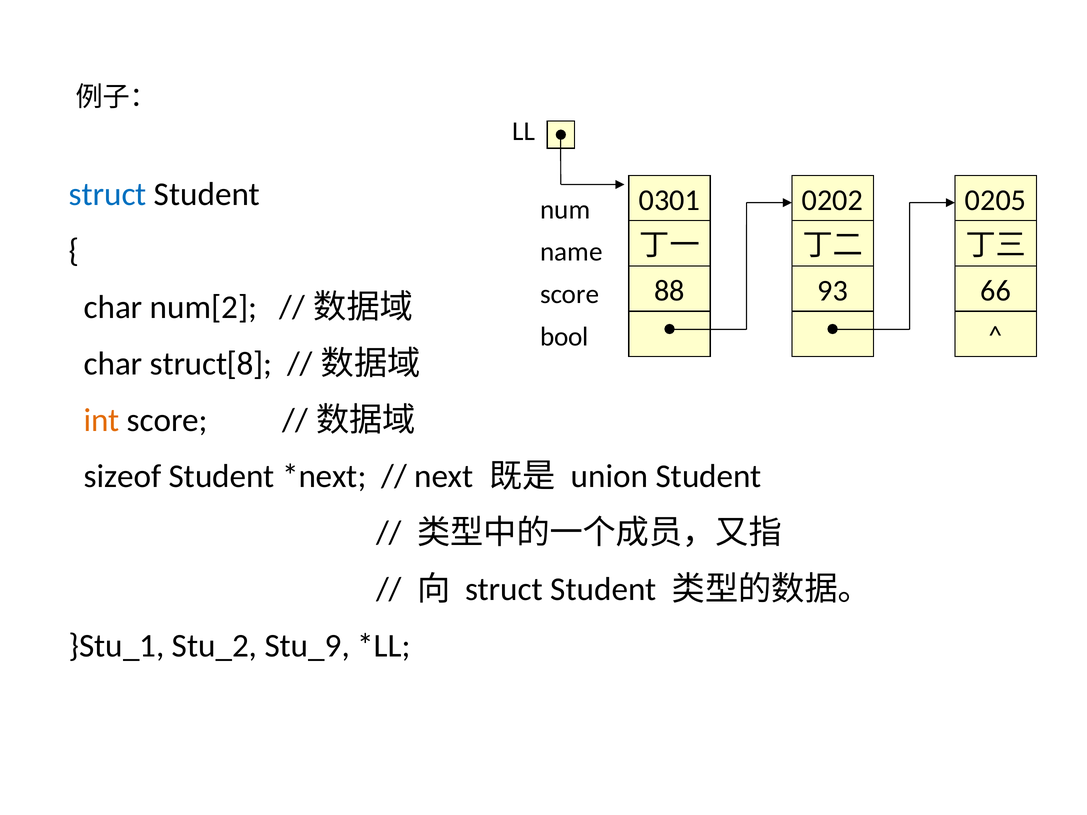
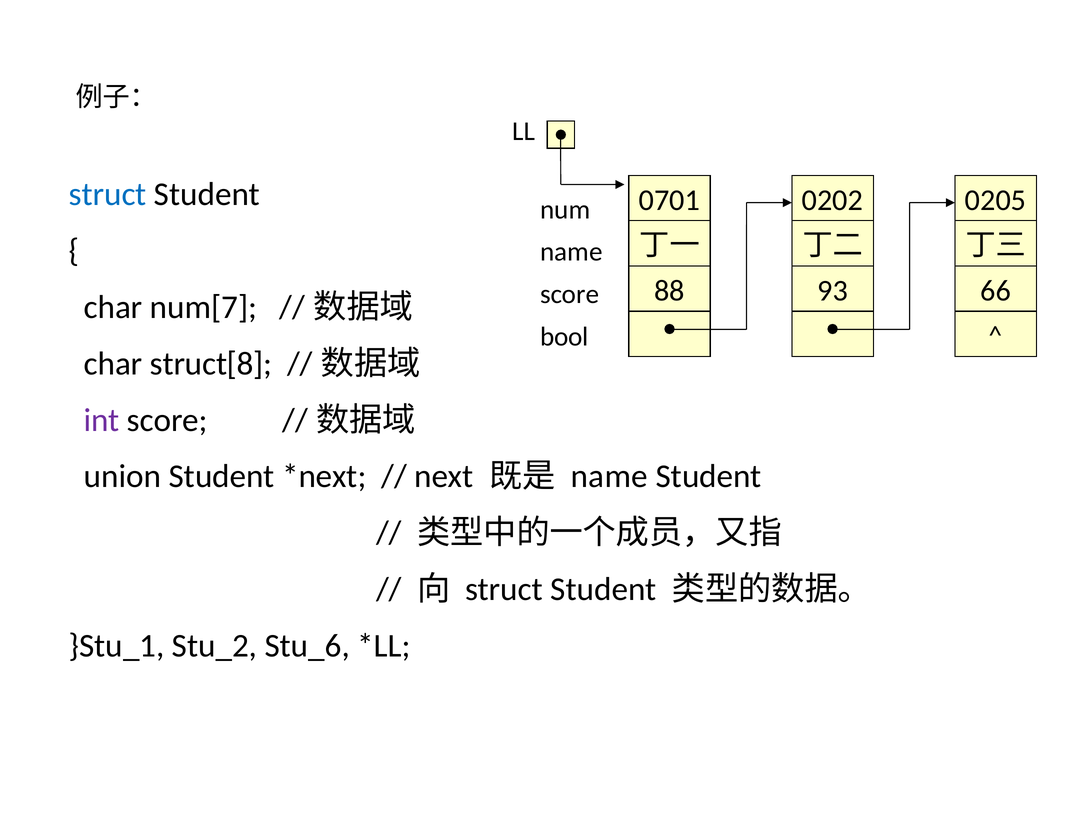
0301: 0301 -> 0701
num[2: num[2 -> num[7
int colour: orange -> purple
sizeof: sizeof -> union
union at (609, 477): union -> name
Stu_9: Stu_9 -> Stu_6
